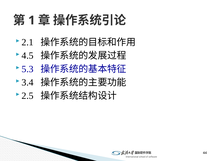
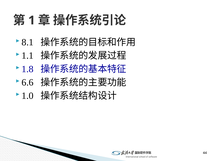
2.1: 2.1 -> 8.1
4.5: 4.5 -> 1.1
5.3: 5.3 -> 1.8
3.4: 3.4 -> 6.6
2.5: 2.5 -> 1.0
